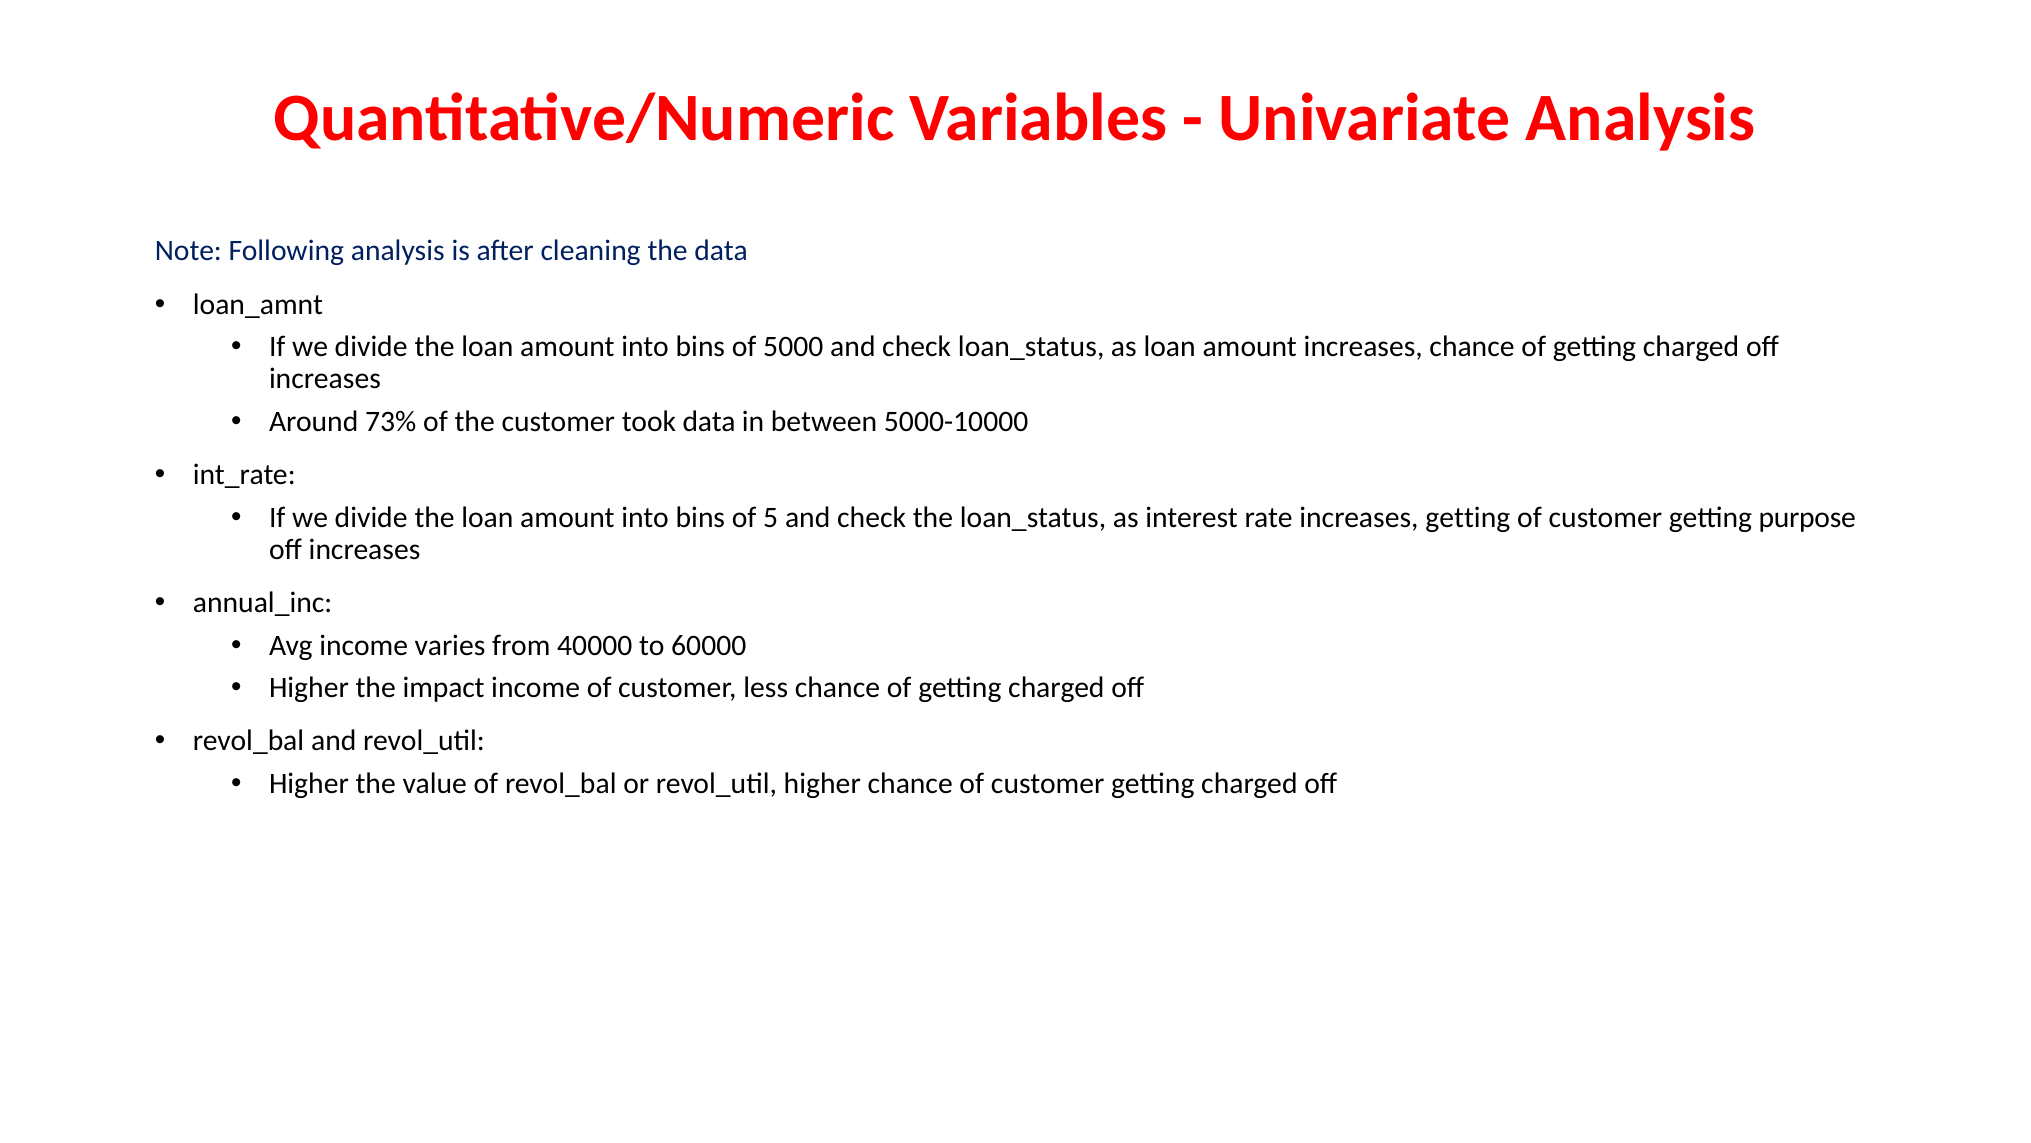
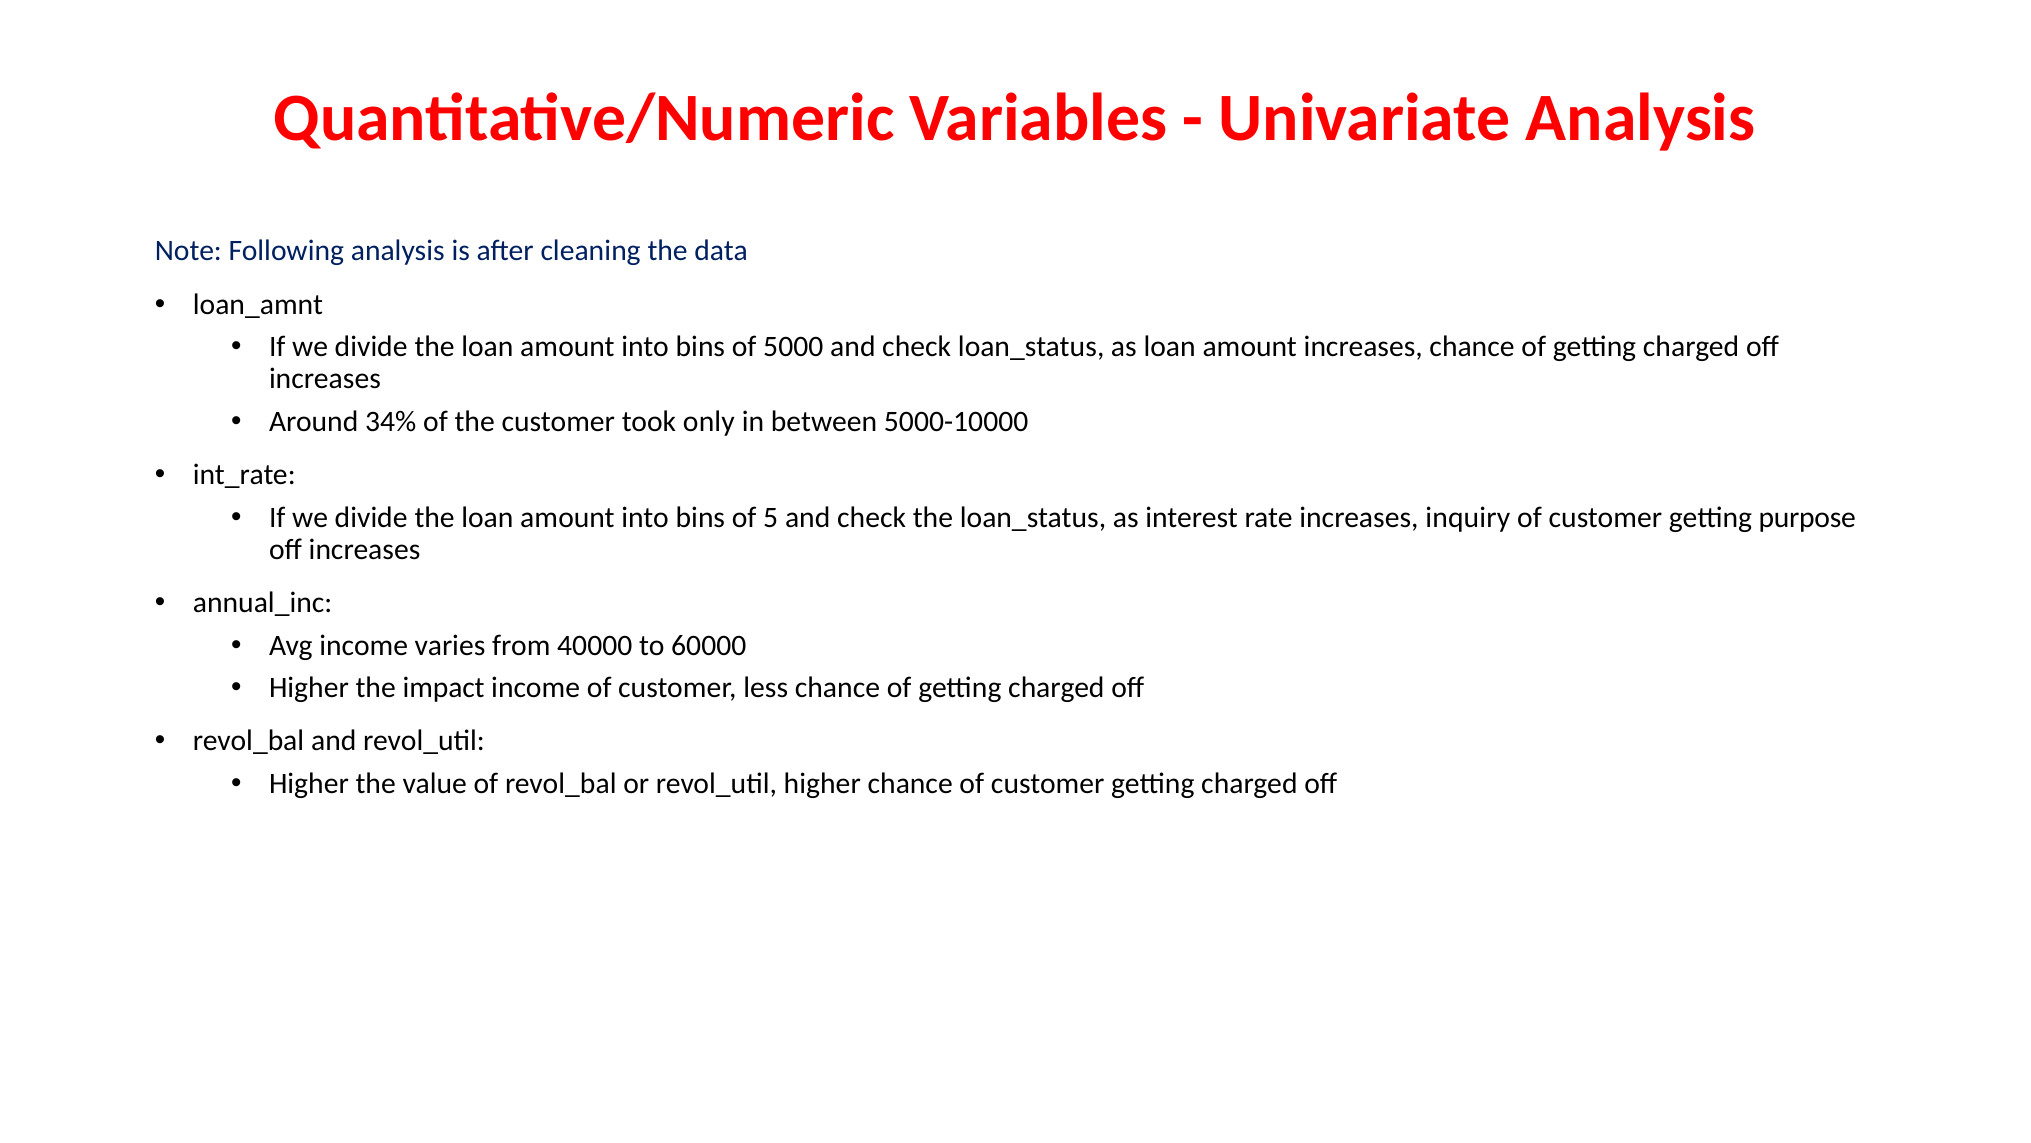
73%: 73% -> 34%
took data: data -> only
increases getting: getting -> inquiry
